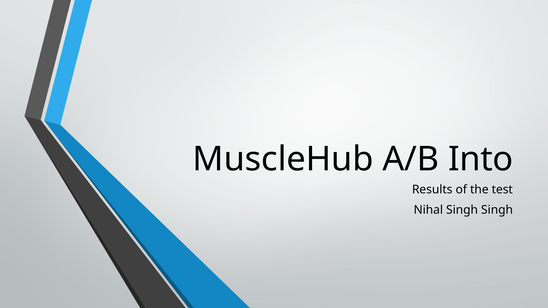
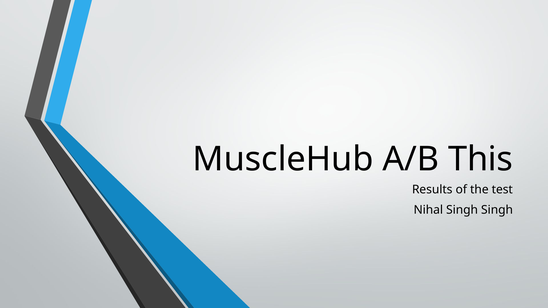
Into: Into -> This
